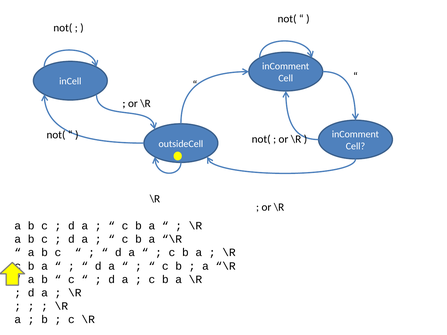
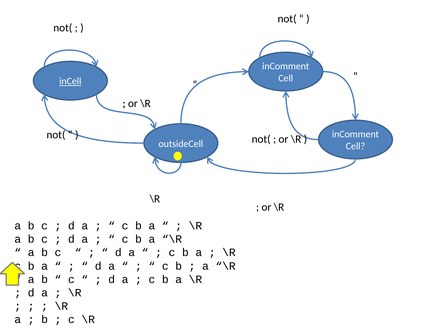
inCell underline: none -> present
